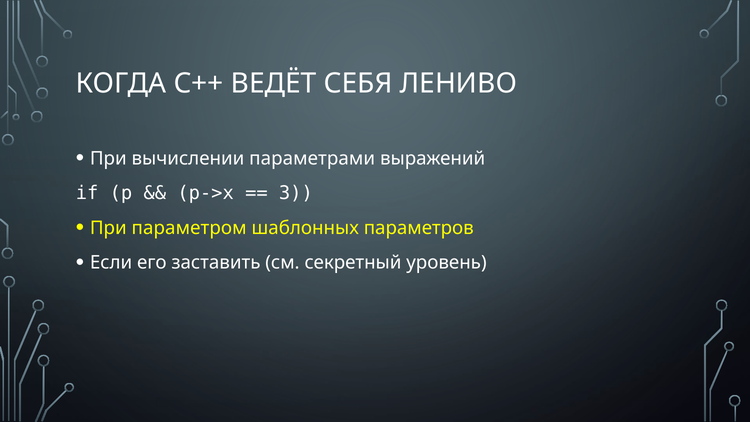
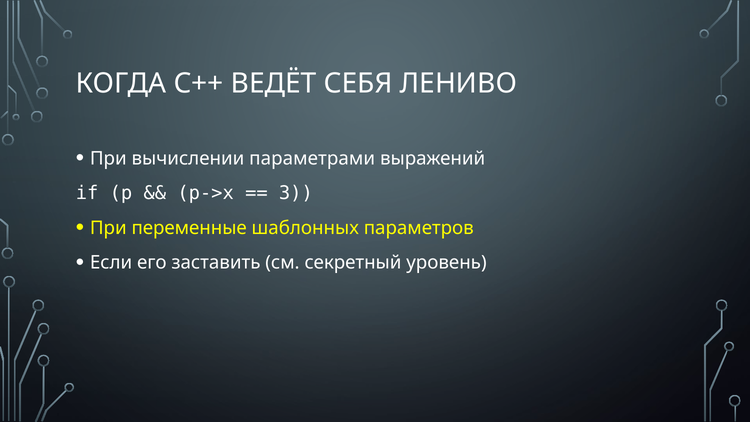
параметром: параметром -> переменные
